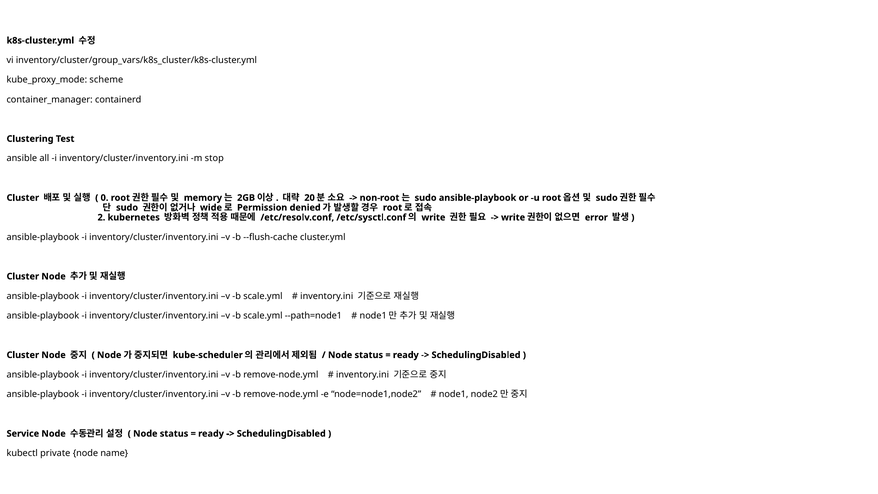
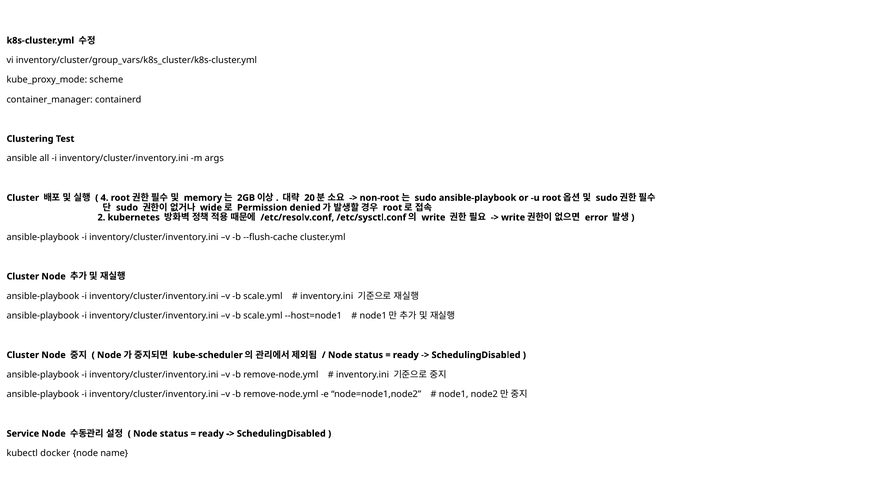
stop: stop -> args
0: 0 -> 4
--path=node1: --path=node1 -> --host=node1
private: private -> docker
